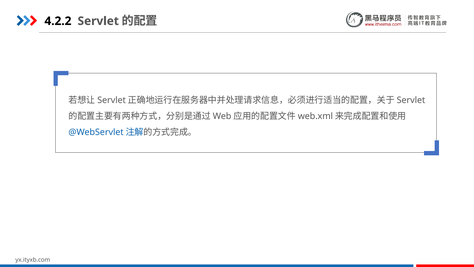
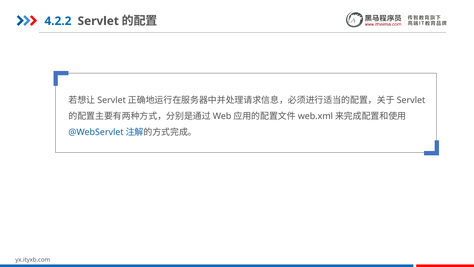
4.2.2 colour: black -> blue
